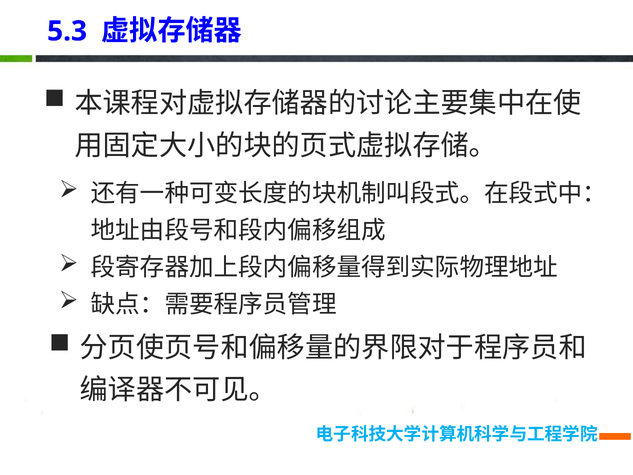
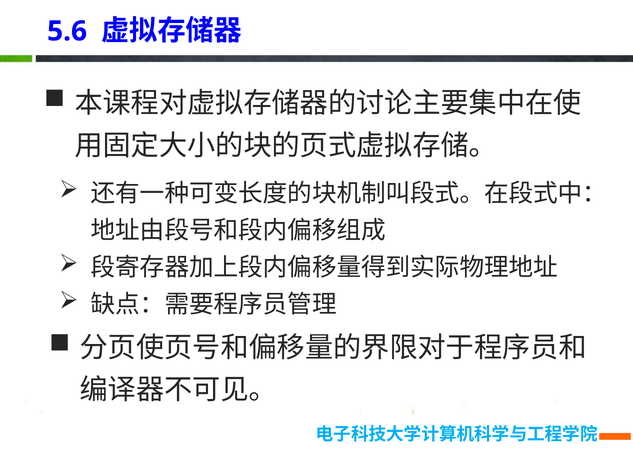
5.3: 5.3 -> 5.6
